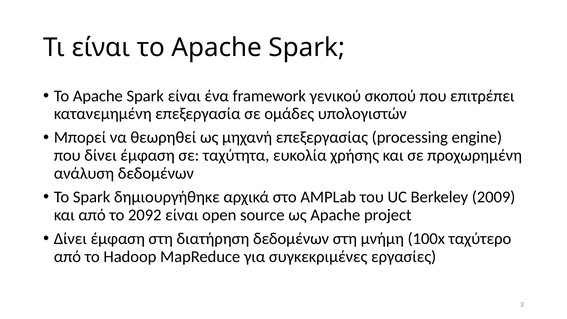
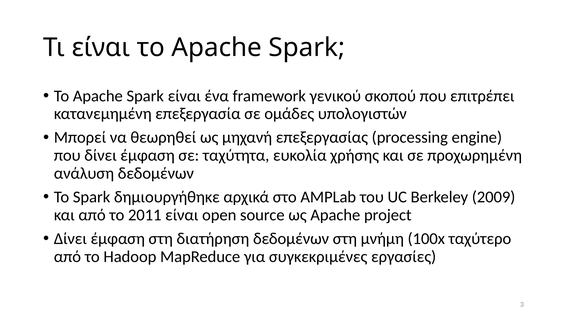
2092: 2092 -> 2011
